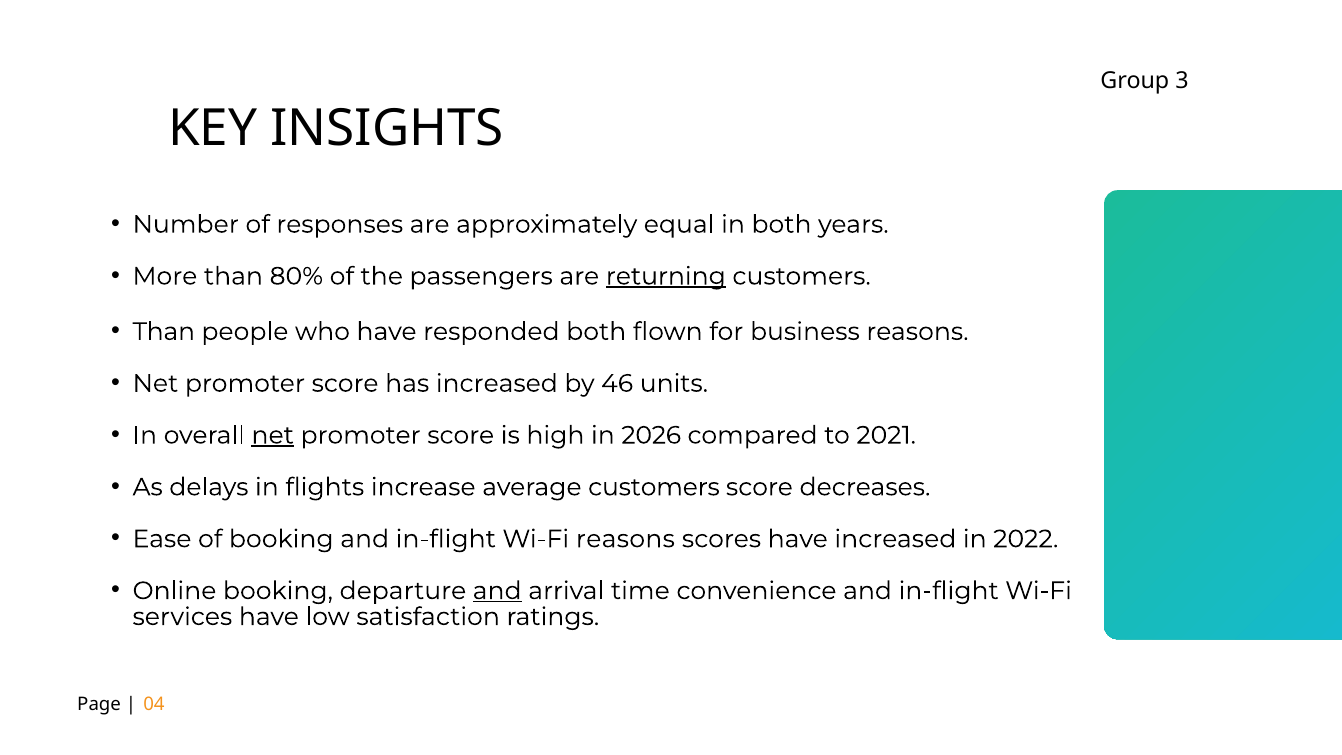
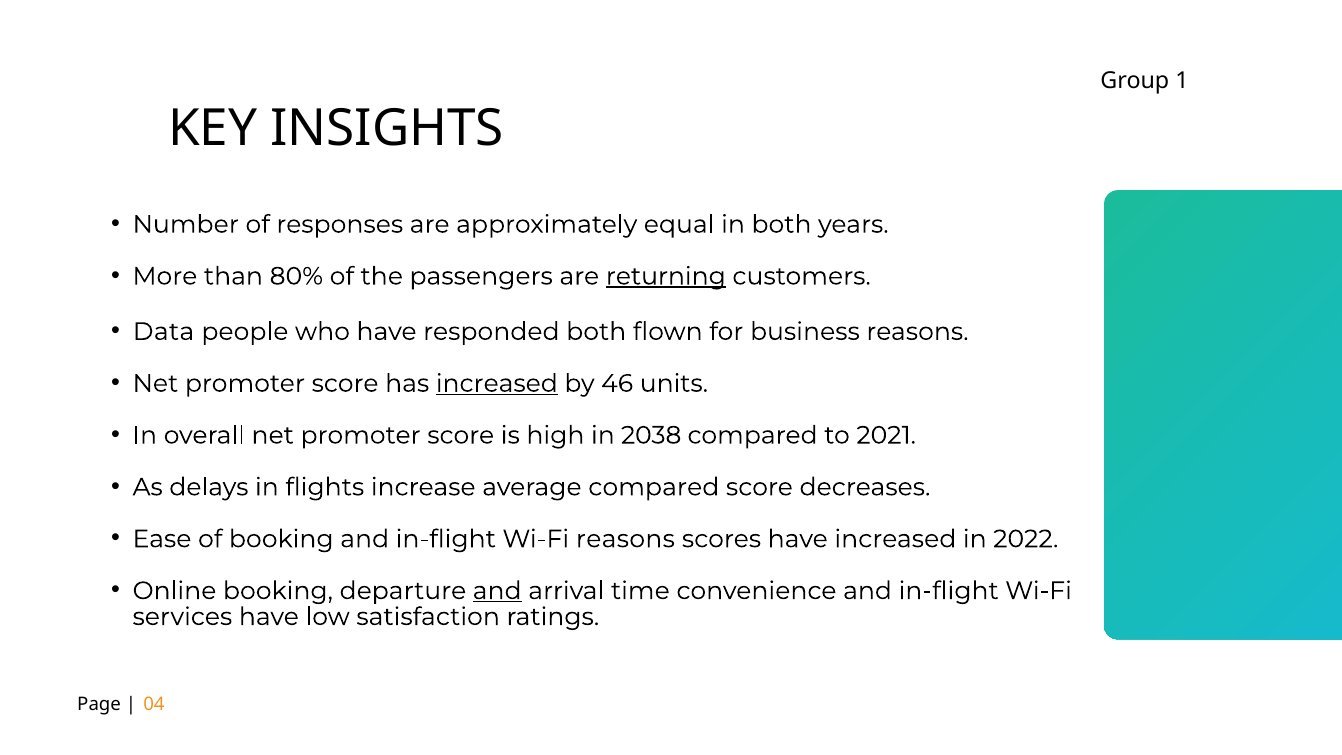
3: 3 -> 1
Than at (164, 332): Than -> Data
increased at (497, 383) underline: none -> present
net at (273, 435) underline: present -> none
2026: 2026 -> 2038
average customers: customers -> compared
